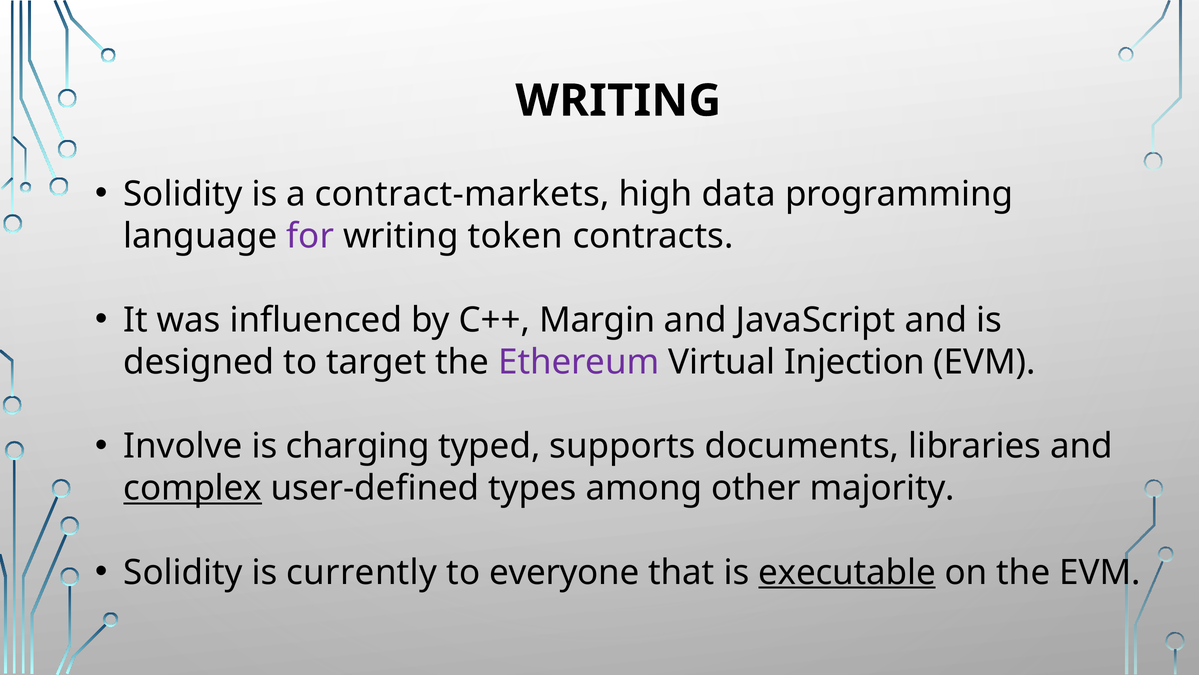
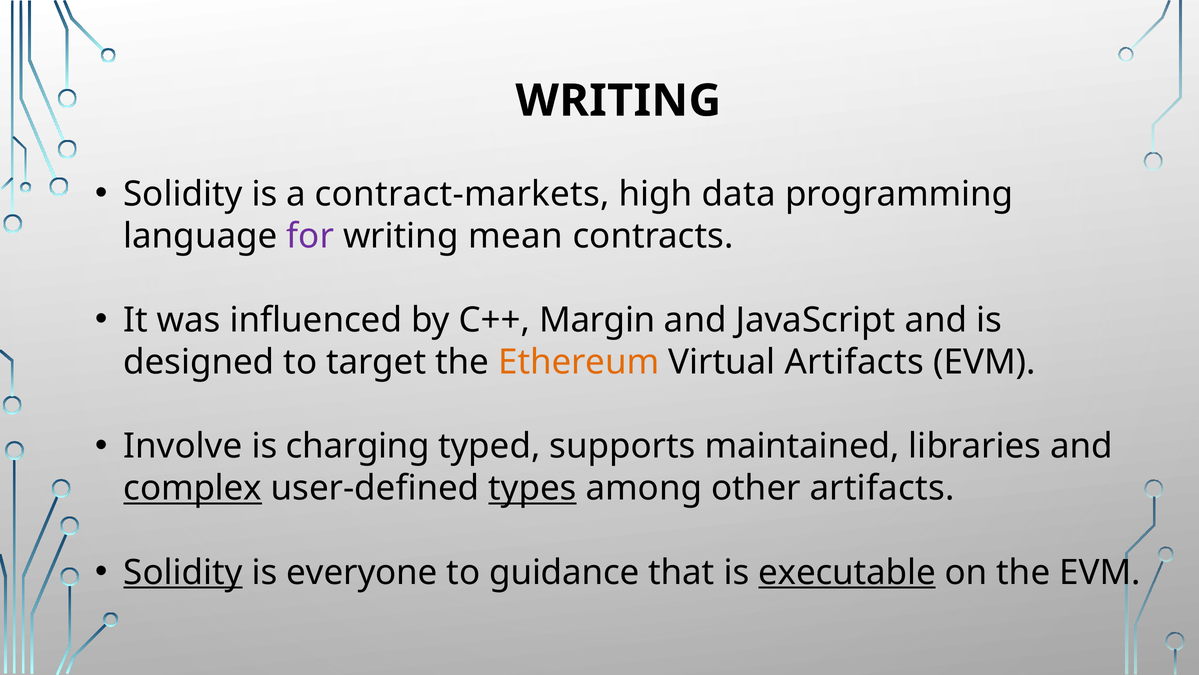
token: token -> mean
Ethereum colour: purple -> orange
Virtual Injection: Injection -> Artifacts
documents: documents -> maintained
types underline: none -> present
other majority: majority -> artifacts
Solidity at (183, 572) underline: none -> present
currently: currently -> everyone
everyone: everyone -> guidance
